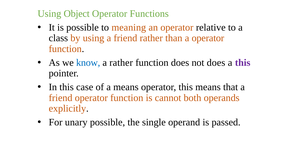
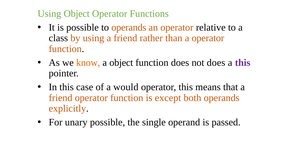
to meaning: meaning -> operands
know colour: blue -> orange
a rather: rather -> object
a means: means -> would
cannot: cannot -> except
